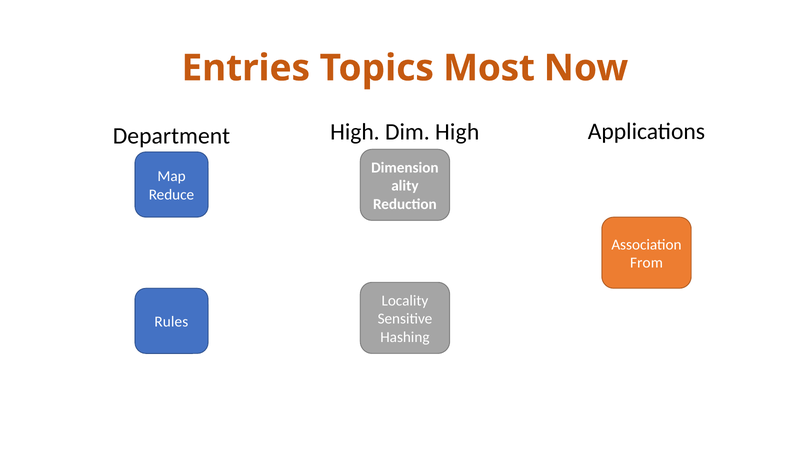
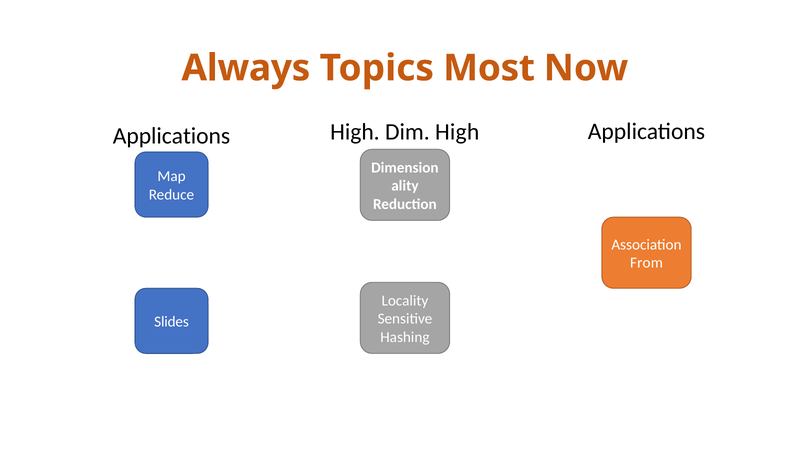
Entries: Entries -> Always
Department at (171, 136): Department -> Applications
Rules: Rules -> Slides
